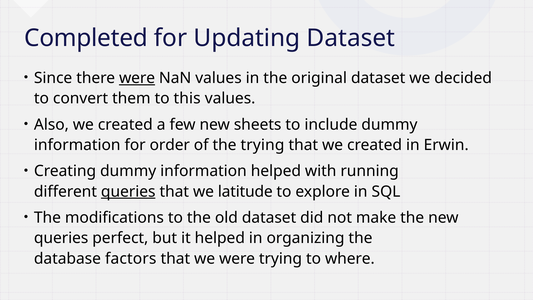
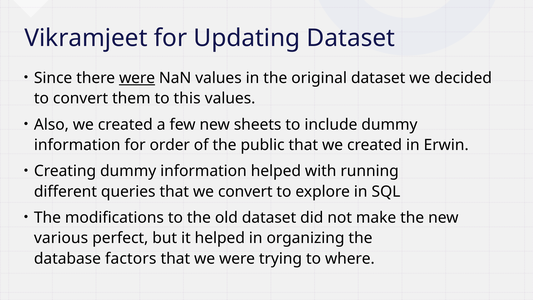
Completed: Completed -> Vikramjeet
the trying: trying -> public
queries at (128, 191) underline: present -> none
we latitude: latitude -> convert
queries at (61, 238): queries -> various
